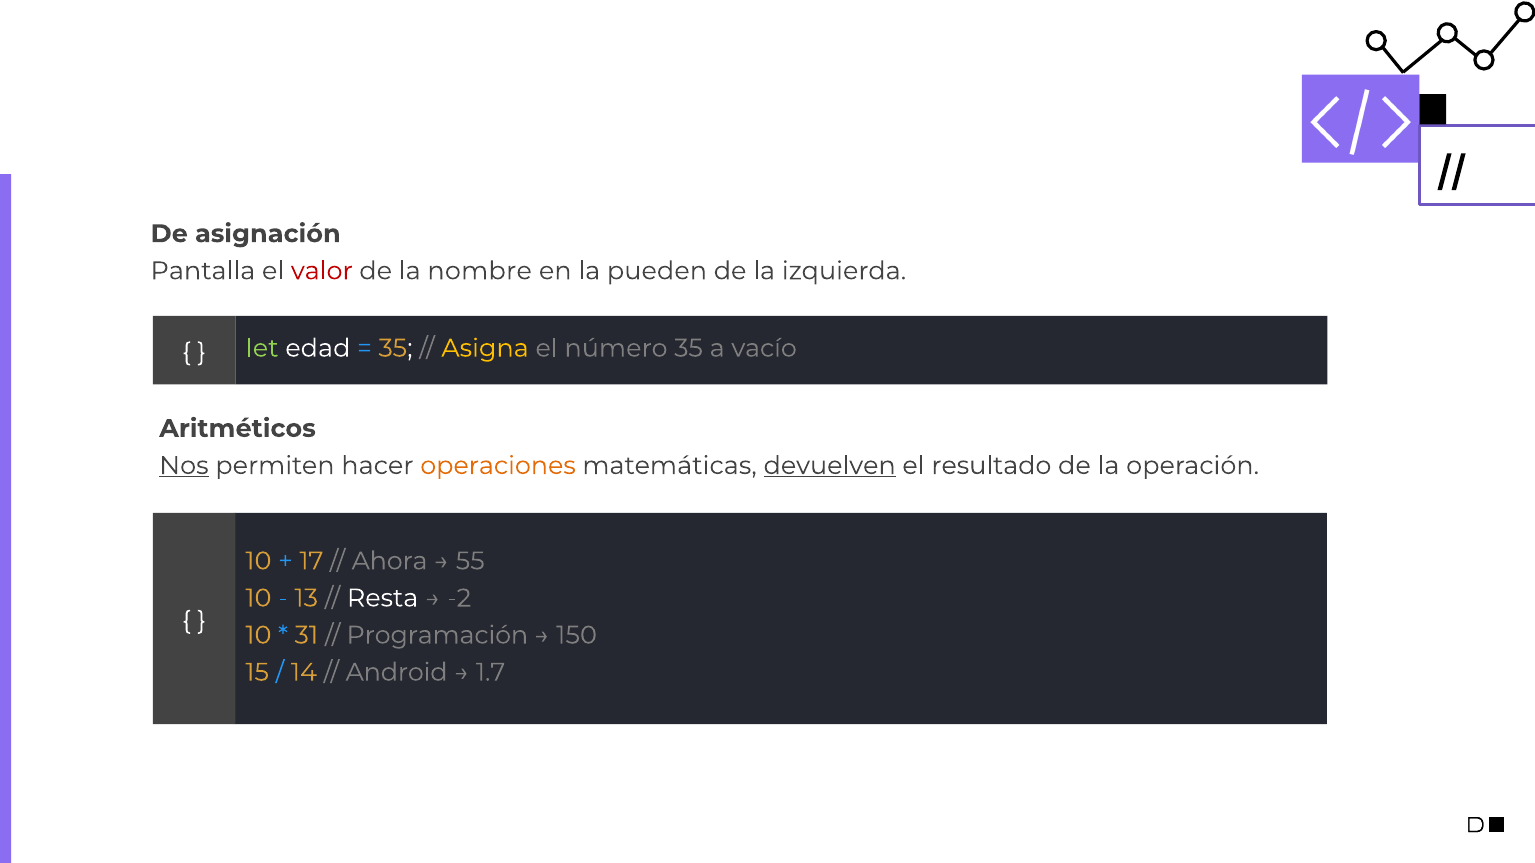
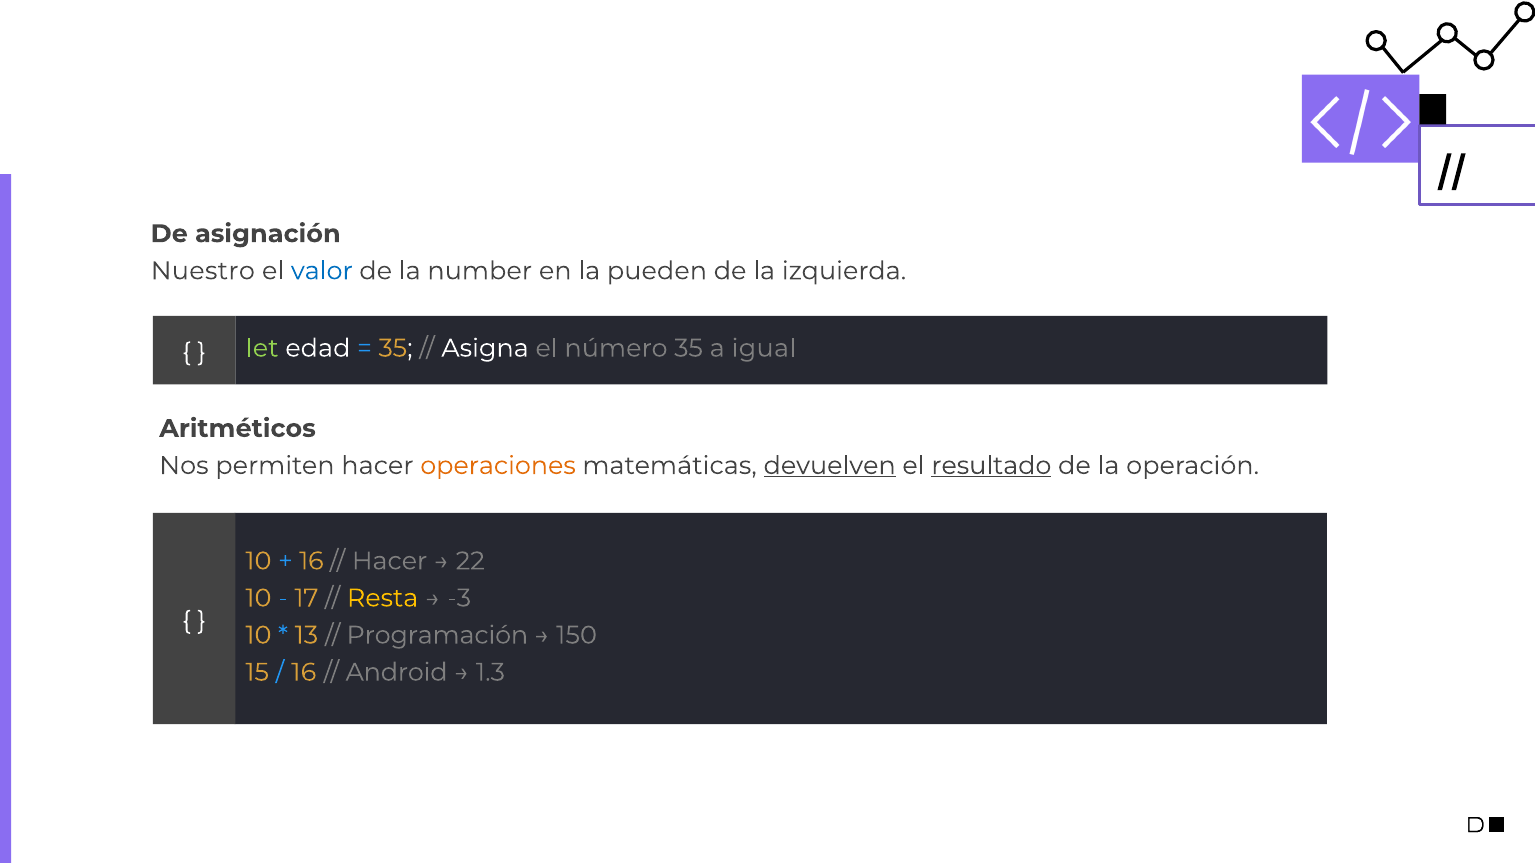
Pantalla: Pantalla -> Nuestro
valor colour: red -> blue
nombre: nombre -> number
Asigna colour: yellow -> white
vacío: vacío -> igual
Nos underline: present -> none
resultado underline: none -> present
17 at (311, 561): 17 -> 16
Ahora at (390, 561): Ahora -> Hacer
55: 55 -> 22
13: 13 -> 17
Resta colour: white -> yellow
-2: -2 -> -3
31: 31 -> 13
14 at (304, 673): 14 -> 16
1.7: 1.7 -> 1.3
